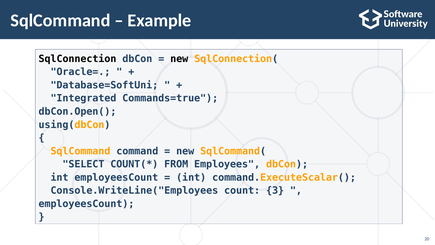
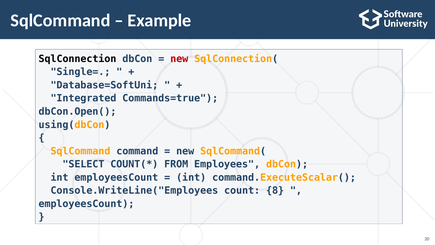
new at (179, 59) colour: black -> red
Oracle=: Oracle= -> Single=
3: 3 -> 8
